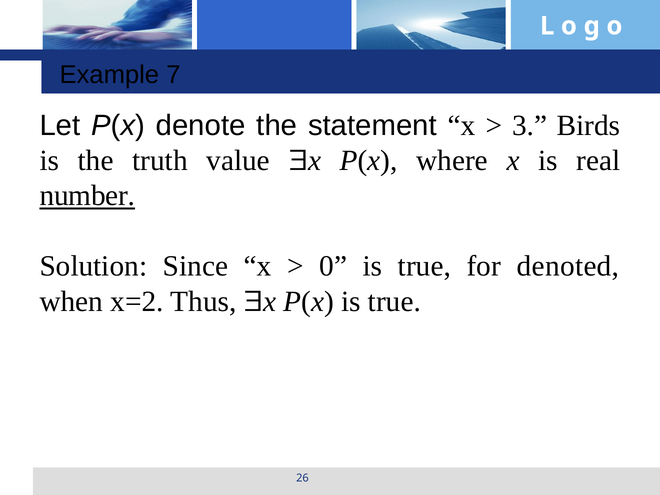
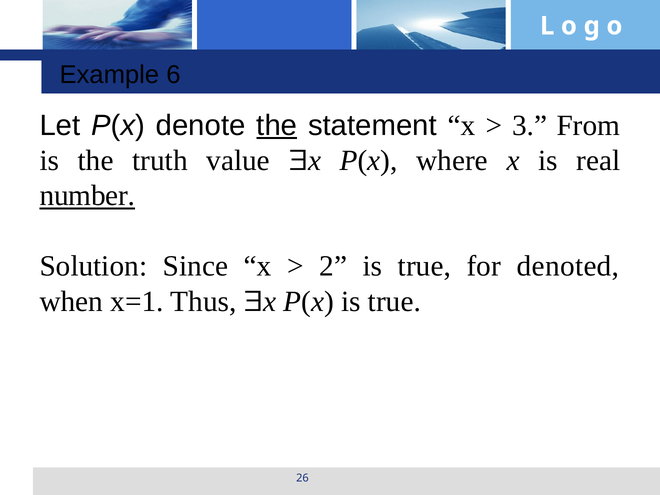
7: 7 -> 6
the at (277, 125) underline: none -> present
Birds: Birds -> From
0: 0 -> 2
x=2: x=2 -> x=1
